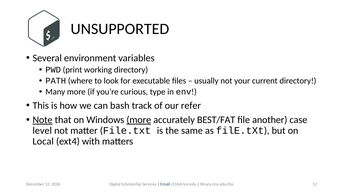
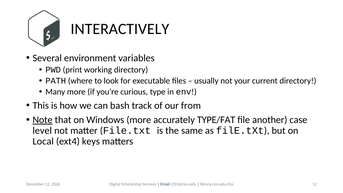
UNSUPPORTED: UNSUPPORTED -> INTERACTIVELY
refer: refer -> from
more at (139, 120) underline: present -> none
BEST/FAT: BEST/FAT -> TYPE/FAT
with: with -> keys
